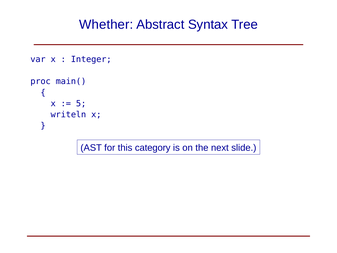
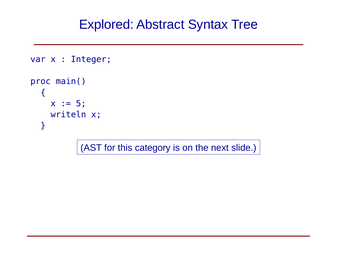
Whether: Whether -> Explored
